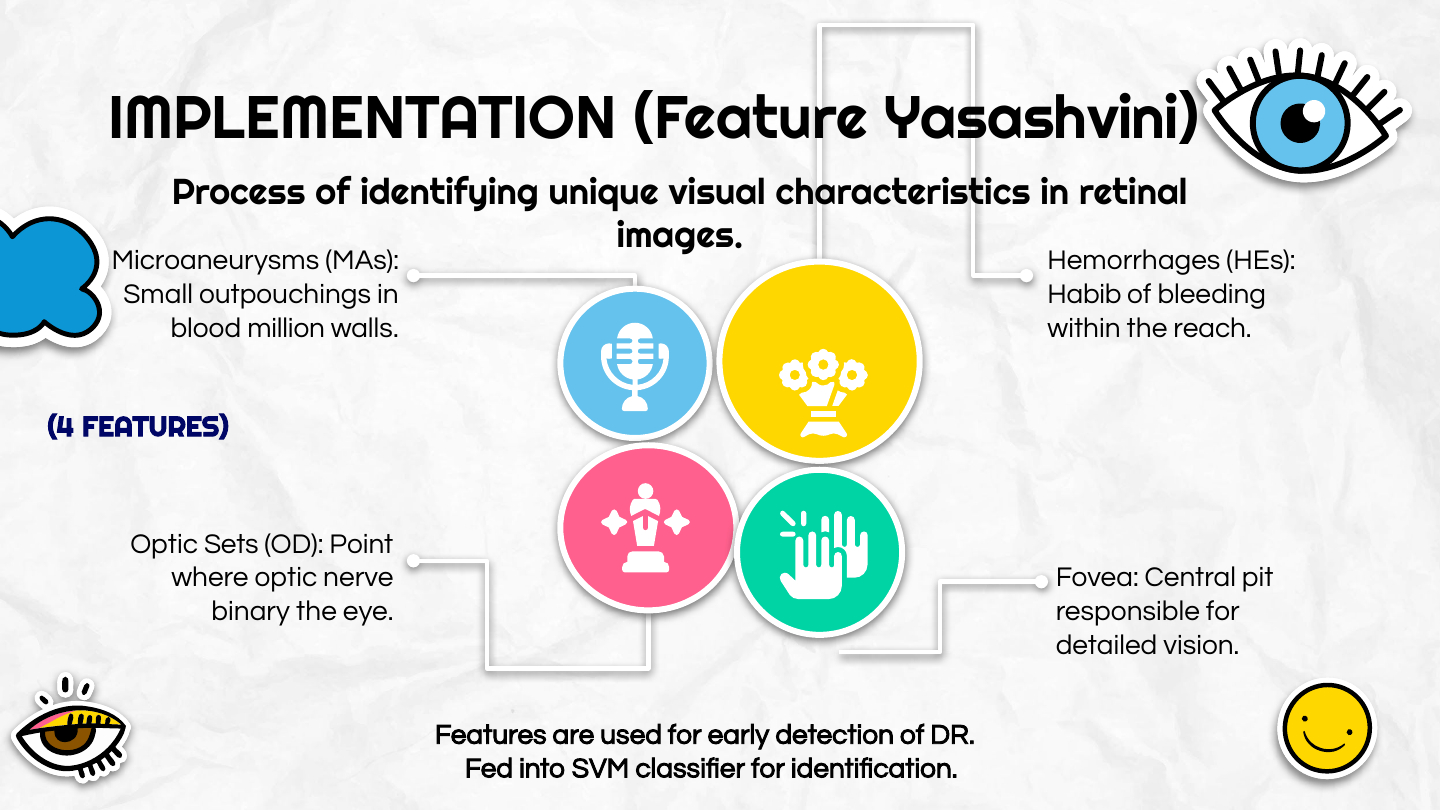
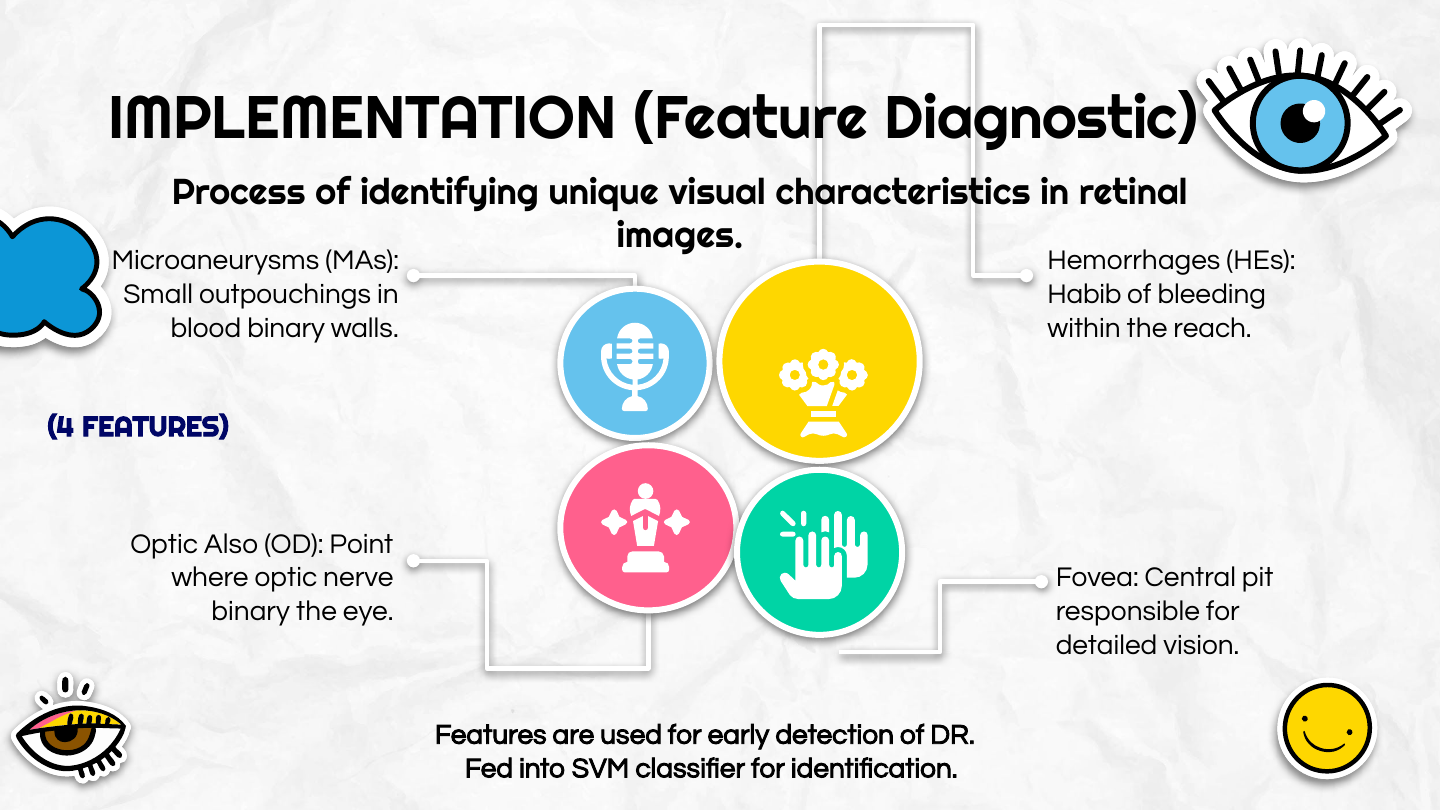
Yasashvini: Yasashvini -> Diagnostic
blood million: million -> binary
Sets: Sets -> Also
